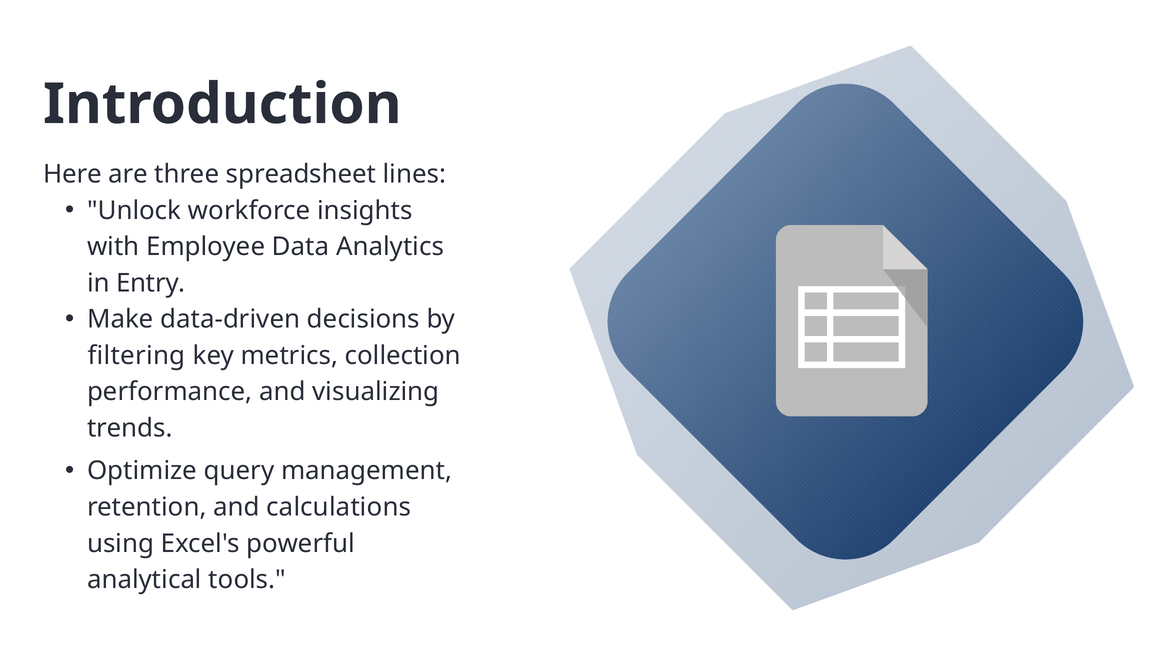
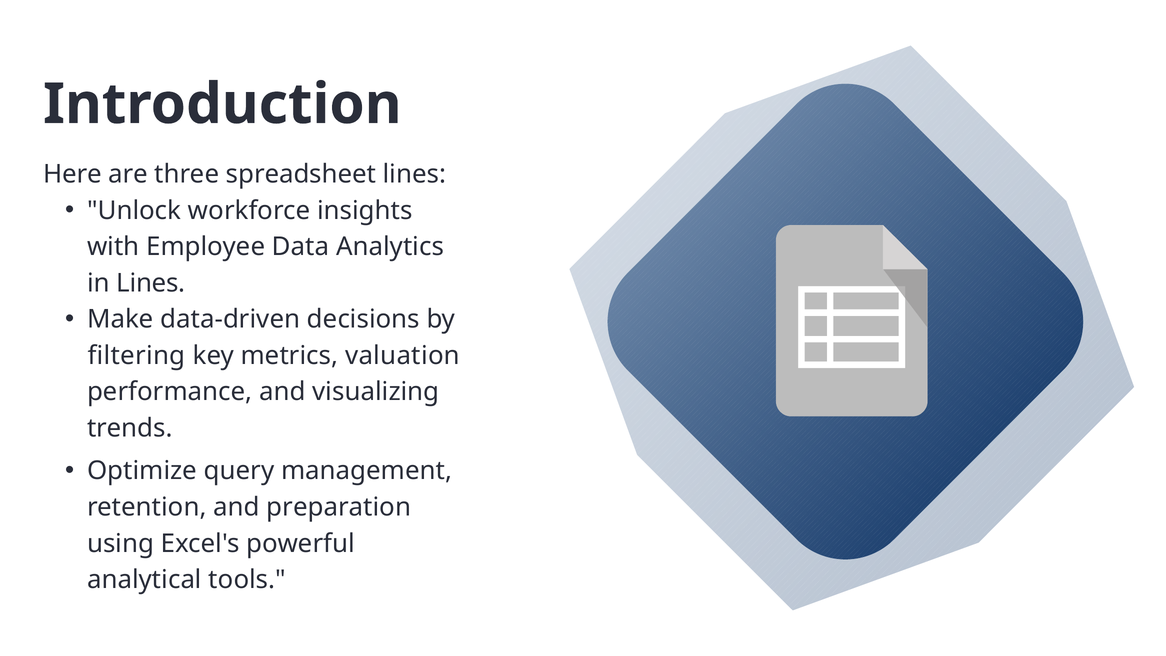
in Entry: Entry -> Lines
collection: collection -> valuation
calculations: calculations -> preparation
